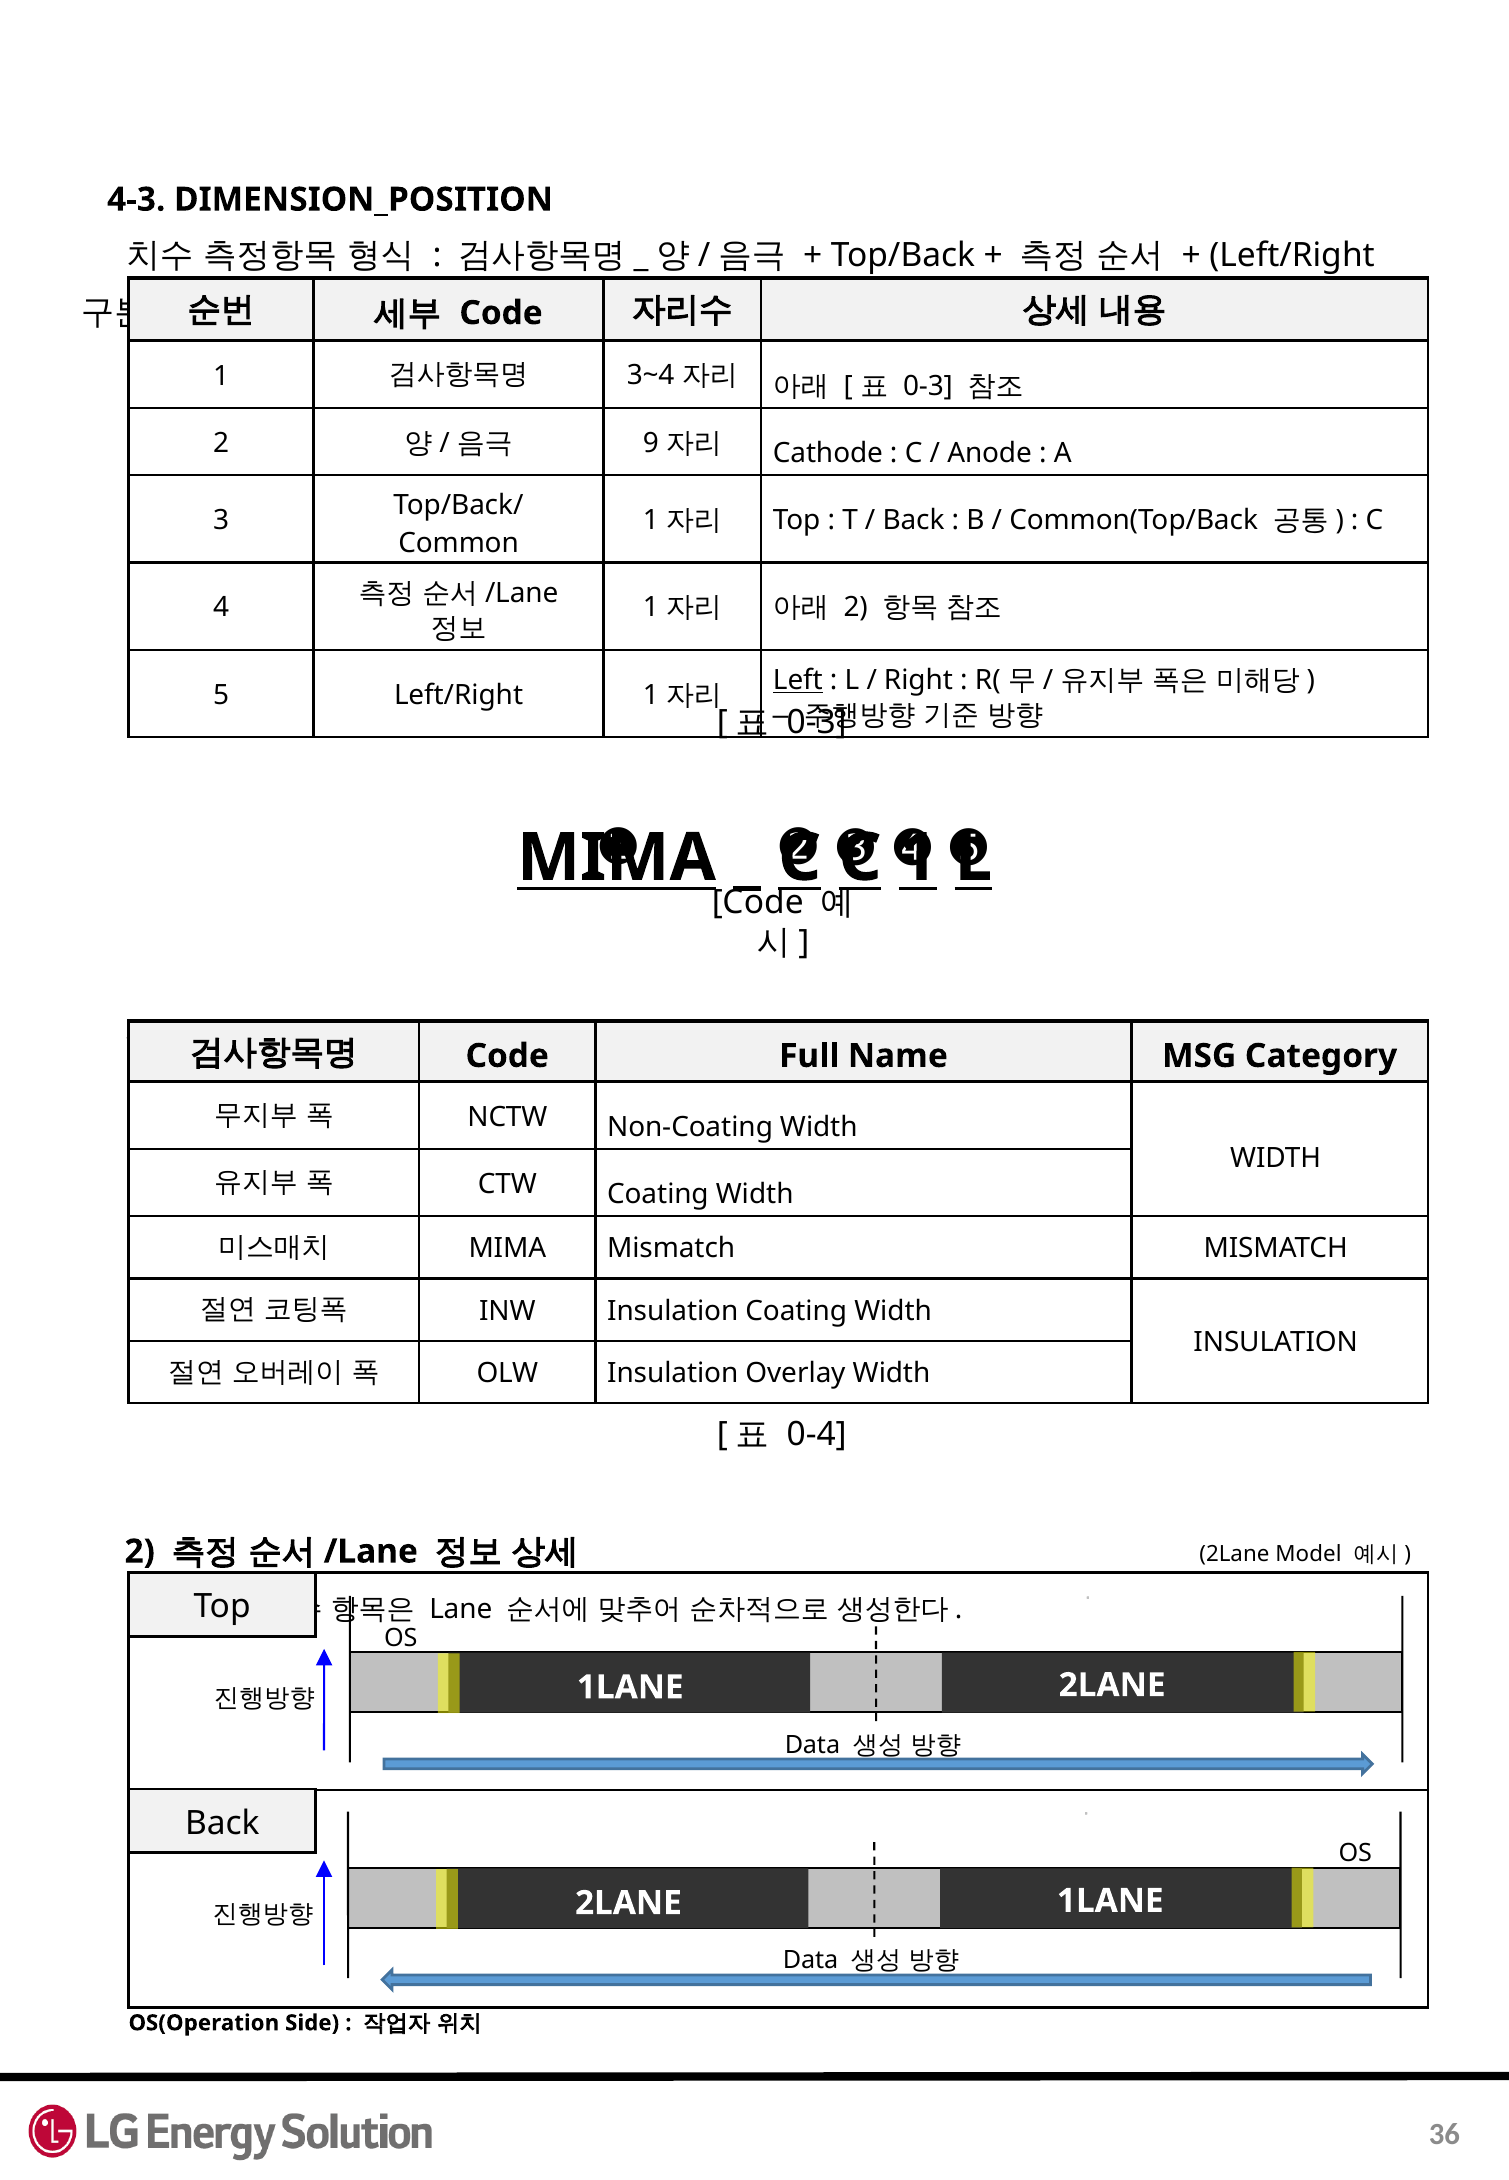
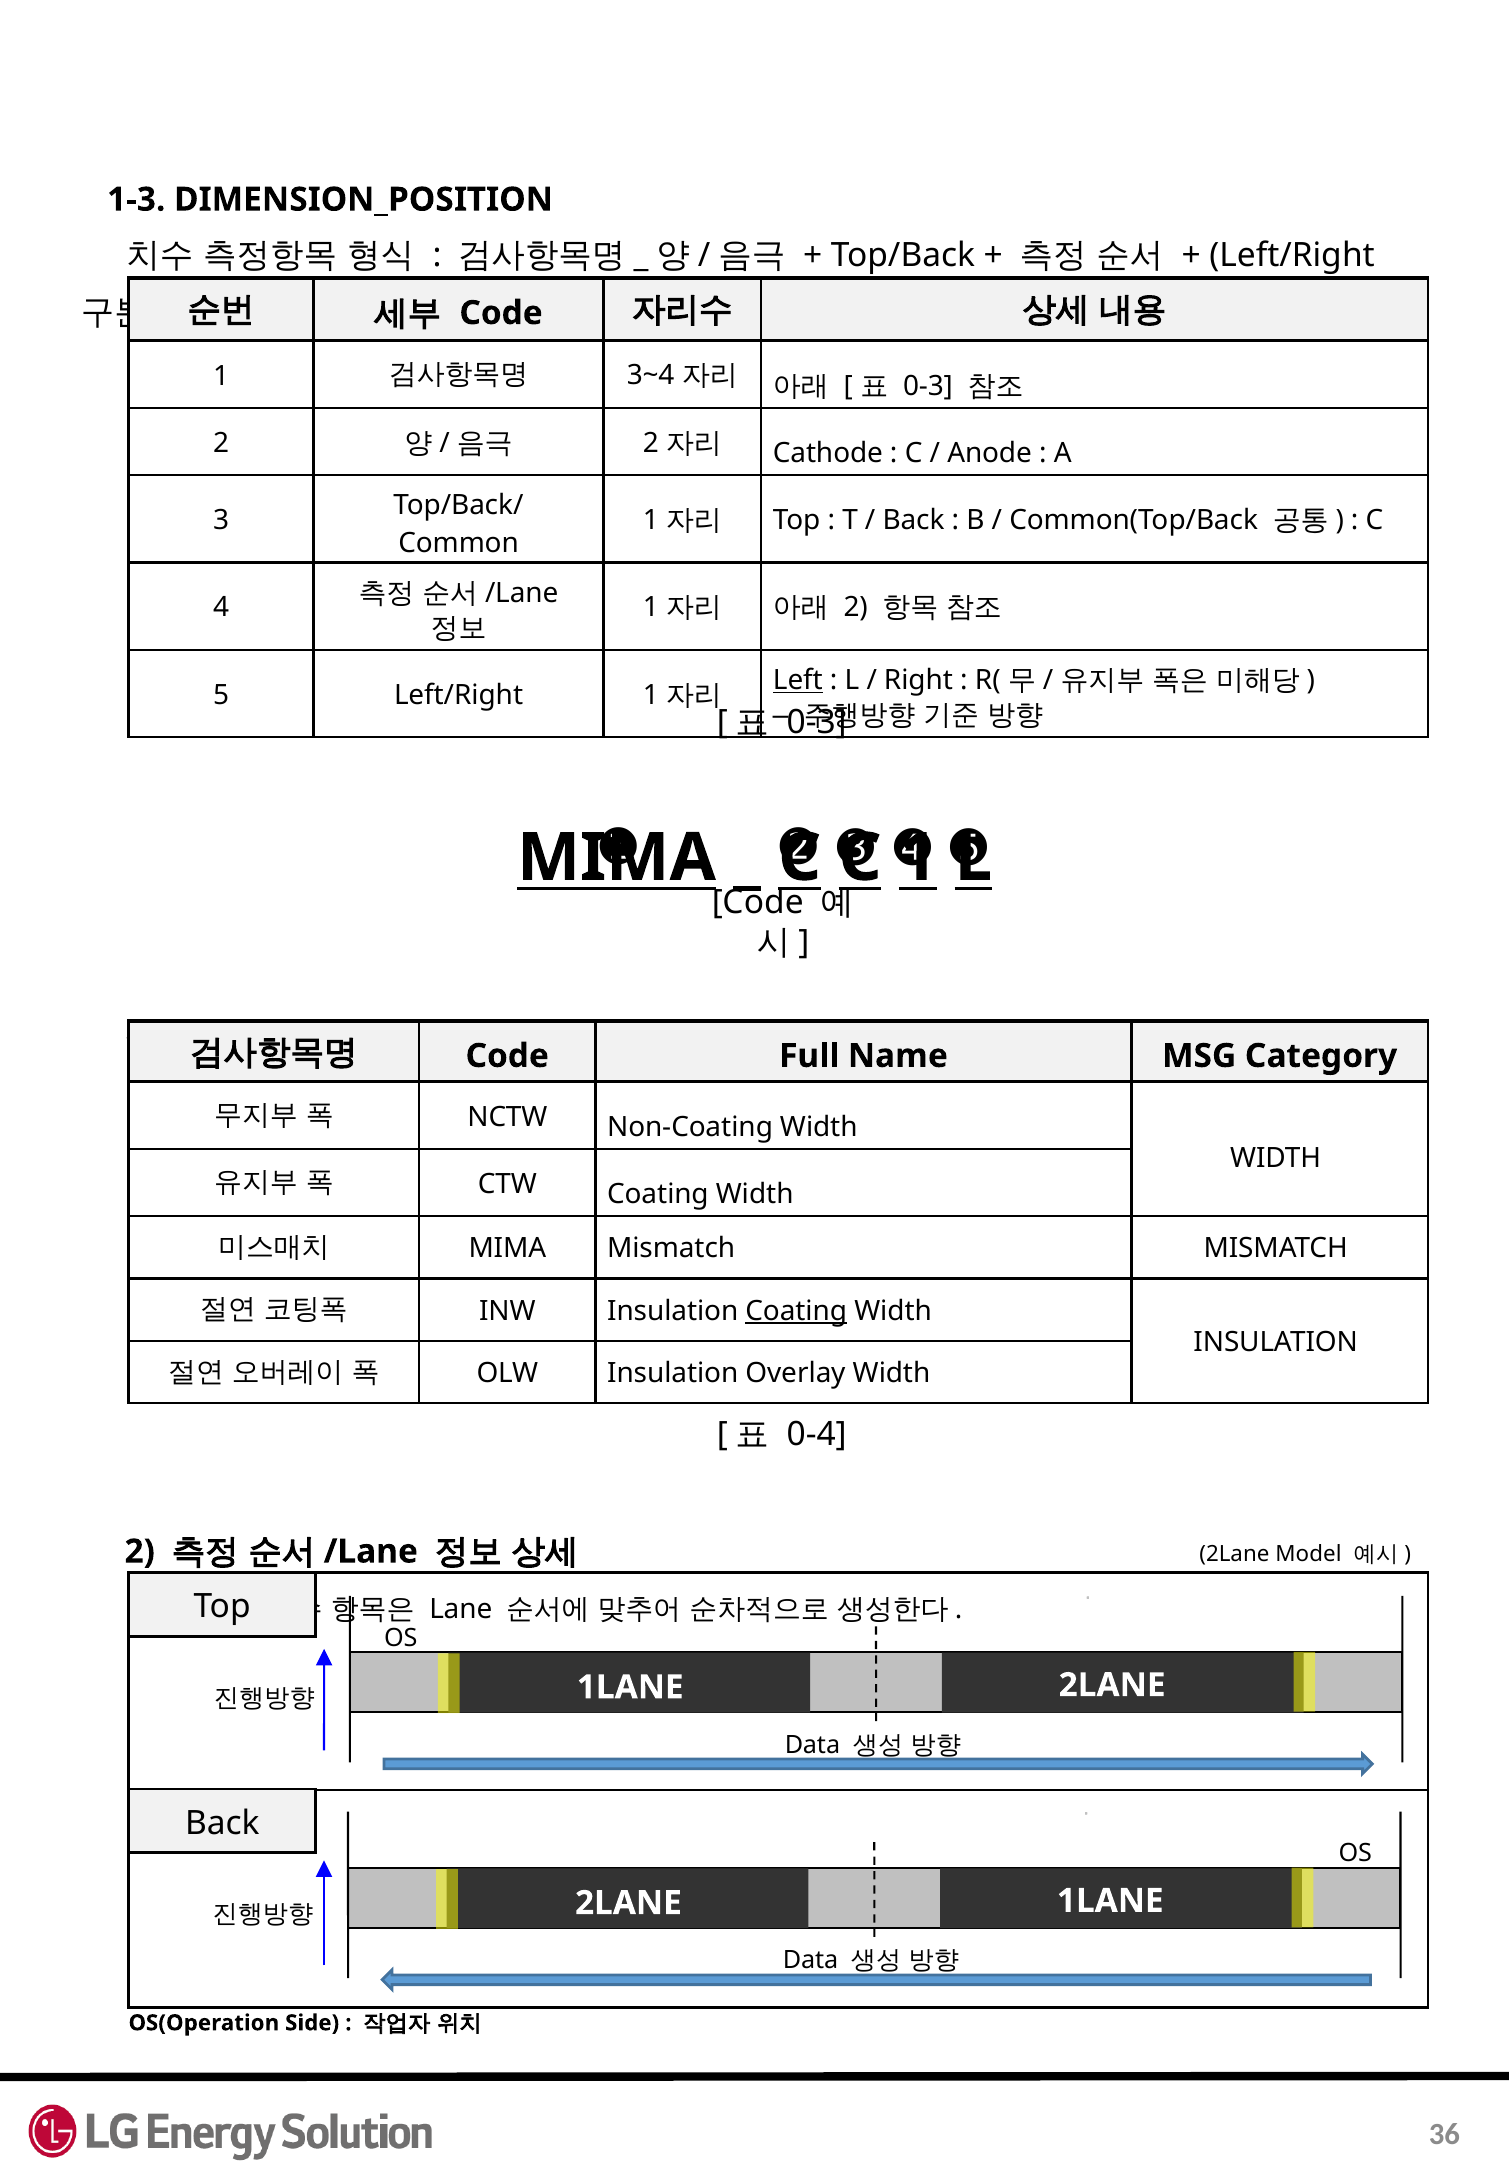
4-3: 4-3 -> 1-3
9 at (651, 443): 9 -> 2
Coating at (796, 1311) underline: none -> present
